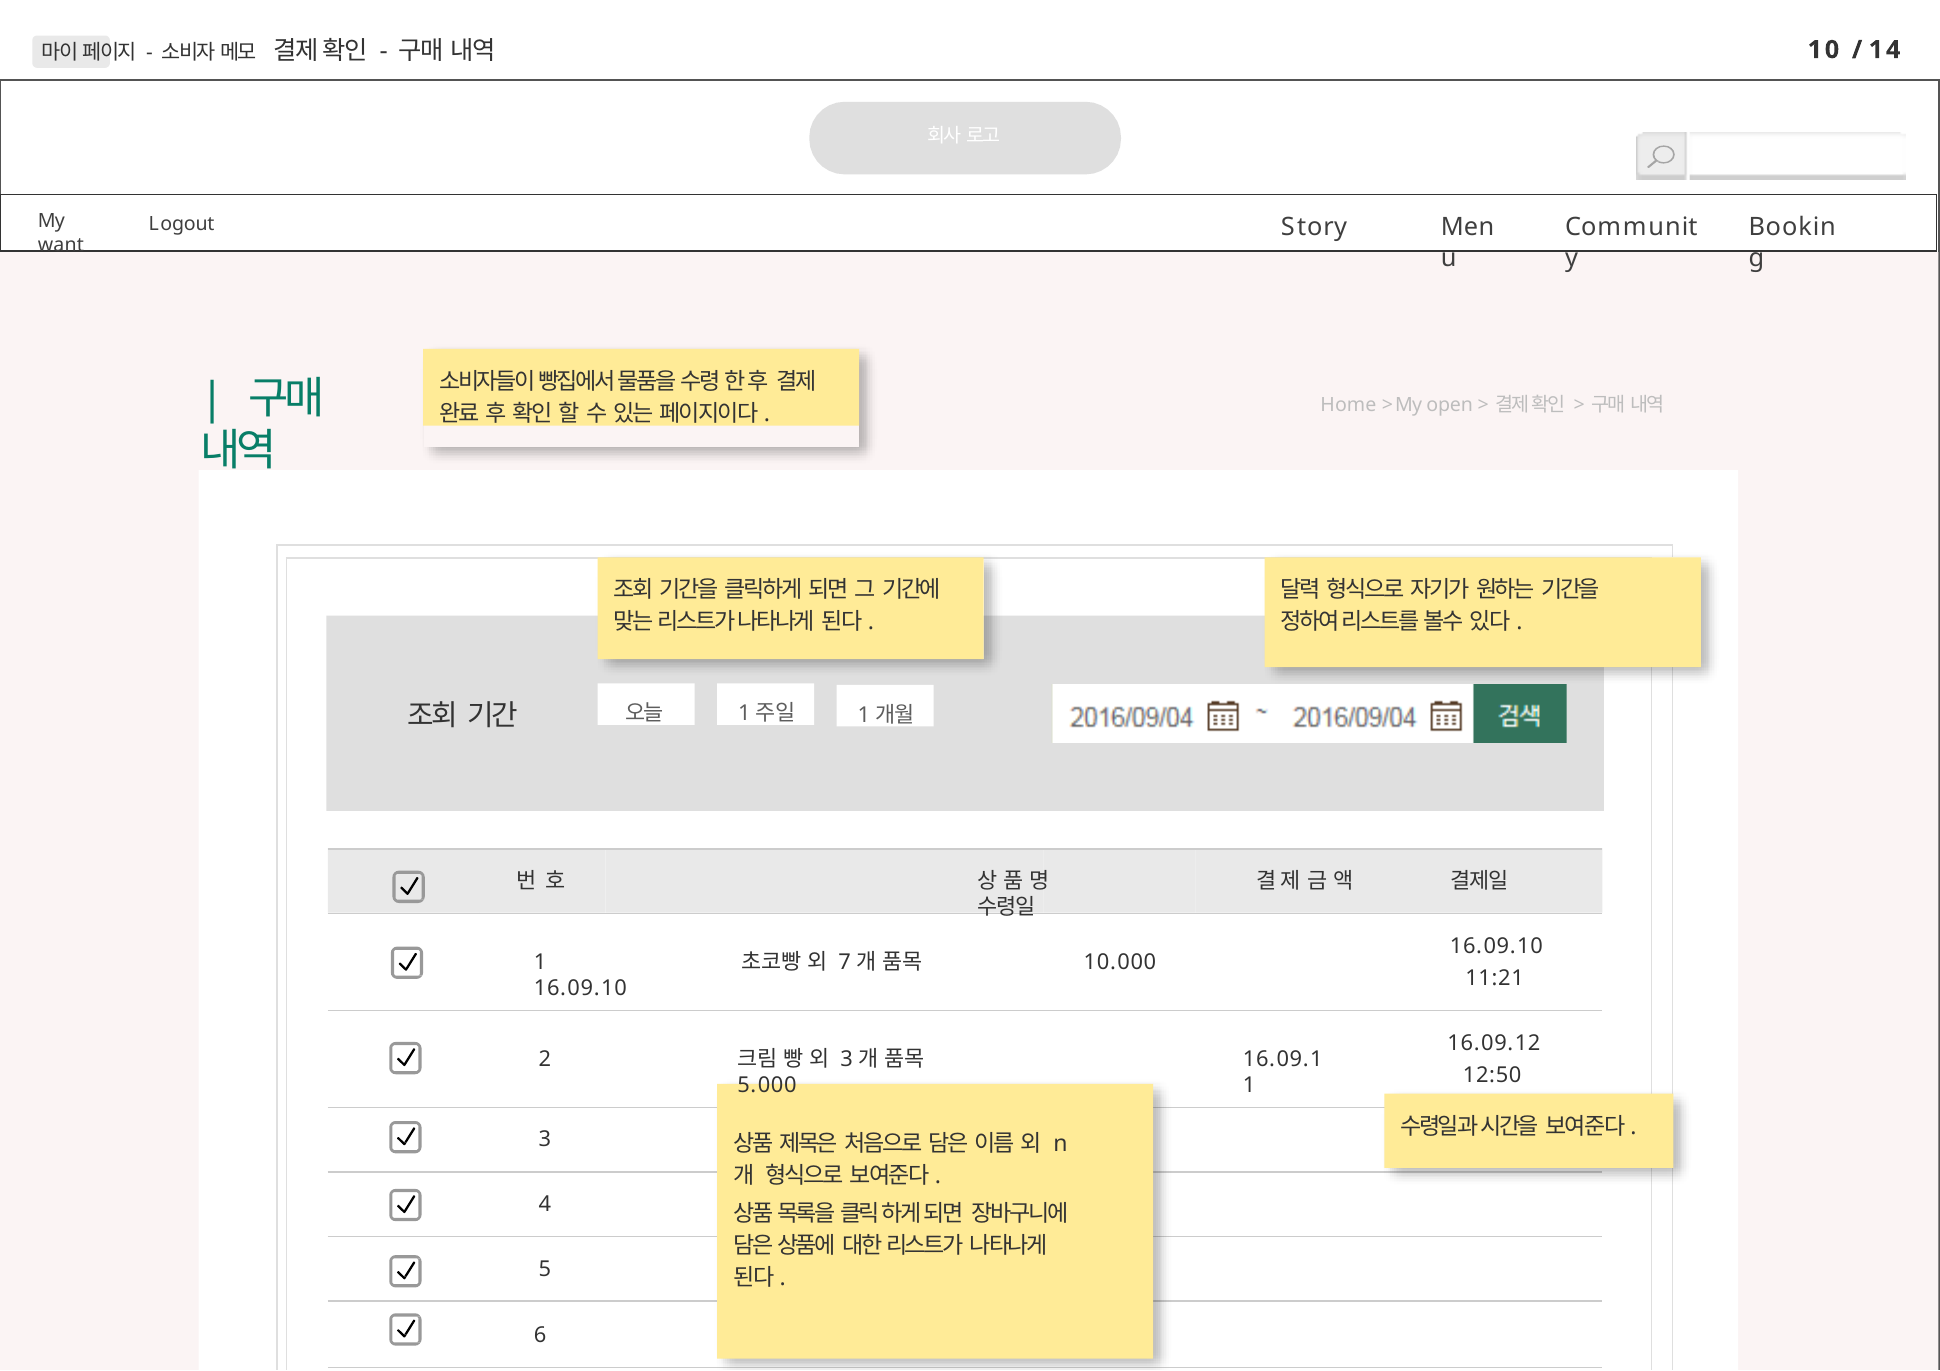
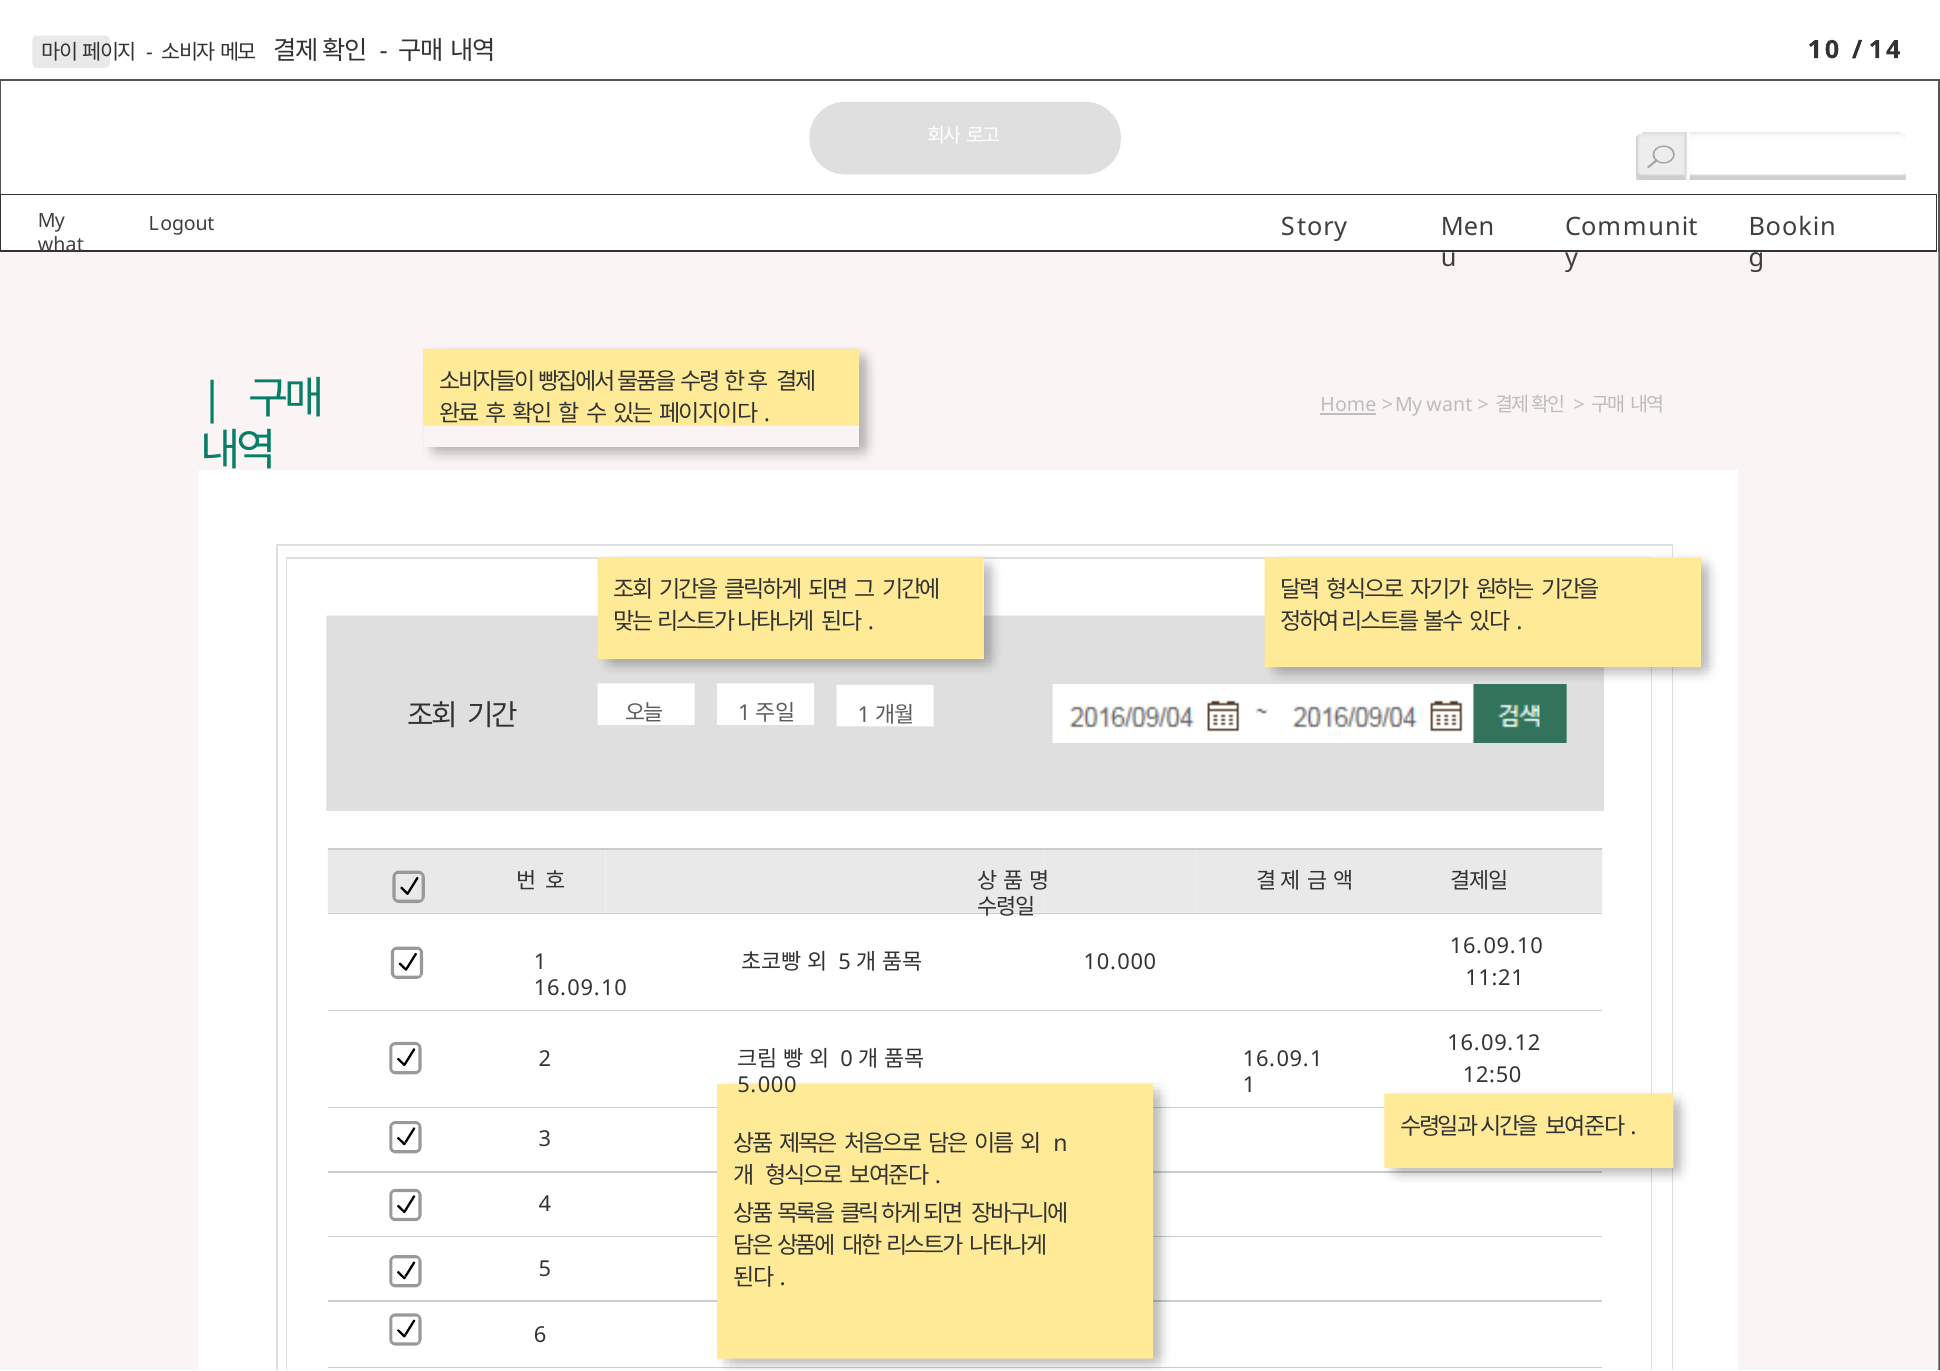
want: want -> what
Home underline: none -> present
open: open -> want
7 at (845, 962): 7 -> 5
3 at (847, 1059): 3 -> 0
